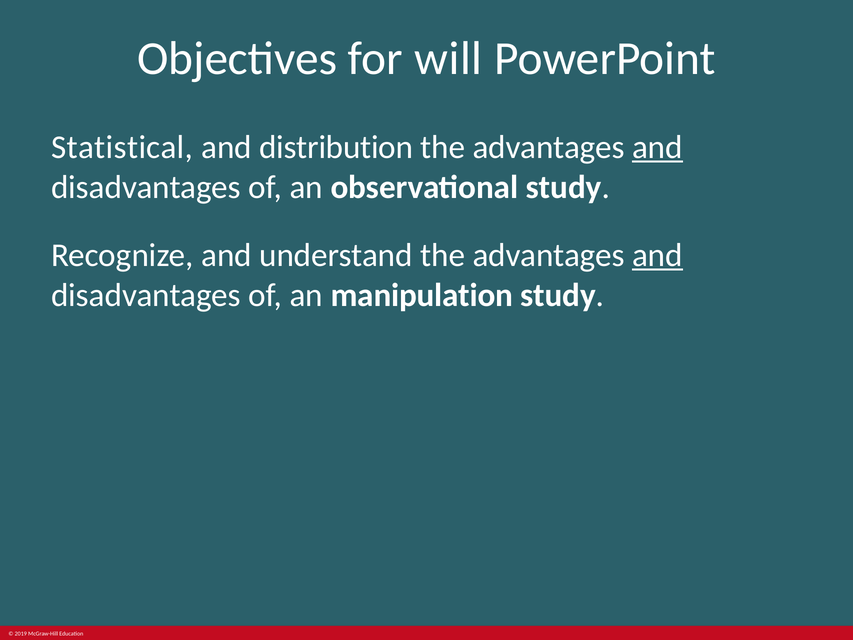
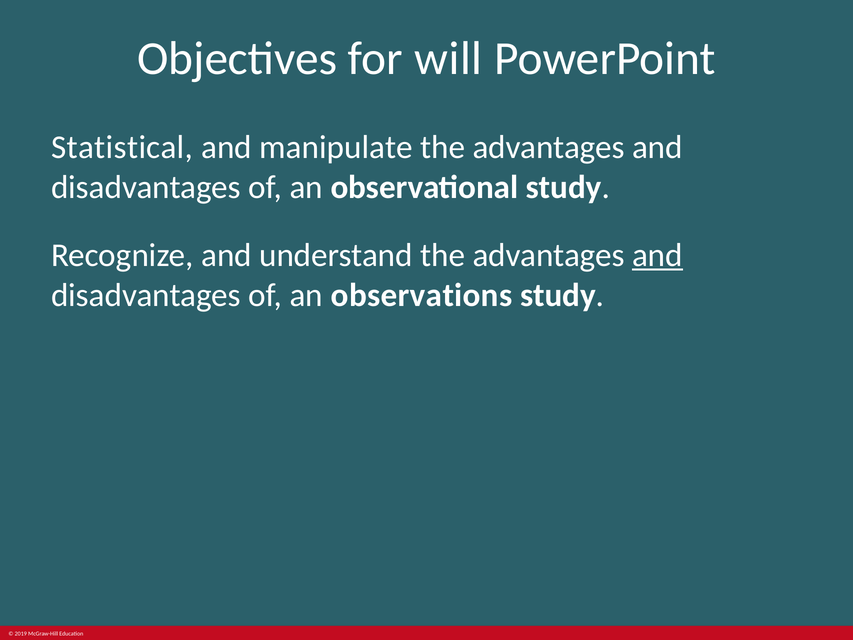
distribution: distribution -> manipulate
and at (657, 147) underline: present -> none
manipulation: manipulation -> observations
